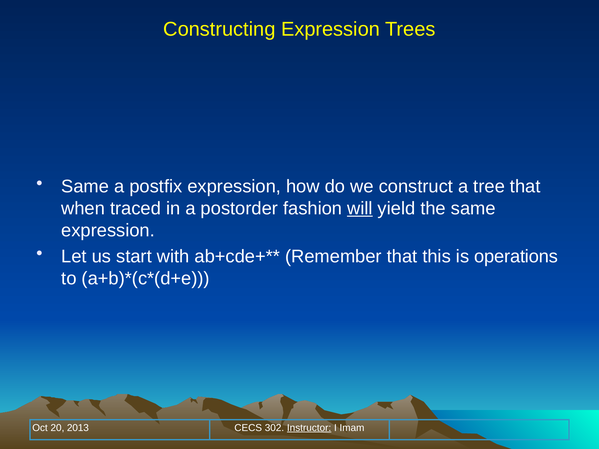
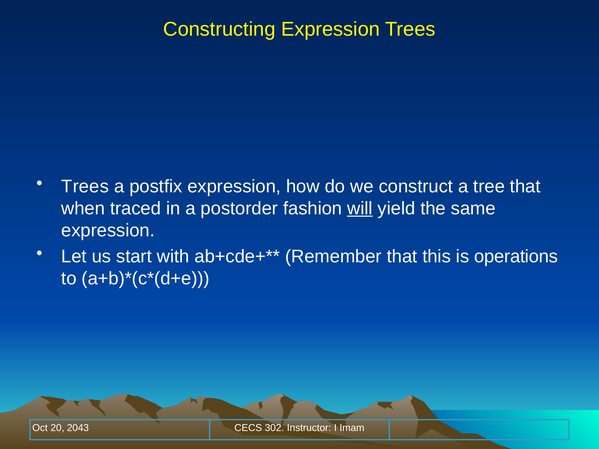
Same at (85, 187): Same -> Trees
2013: 2013 -> 2043
Instructor underline: present -> none
